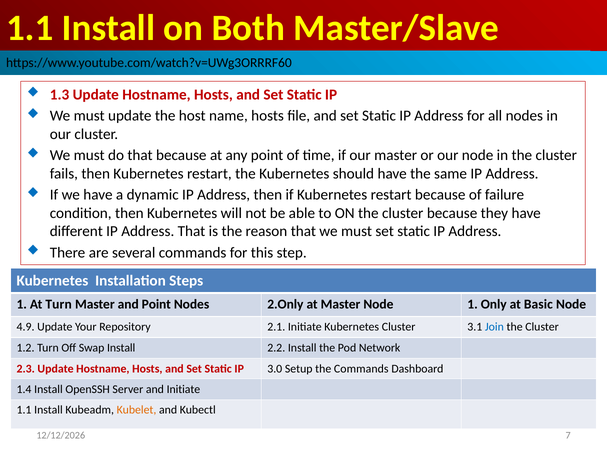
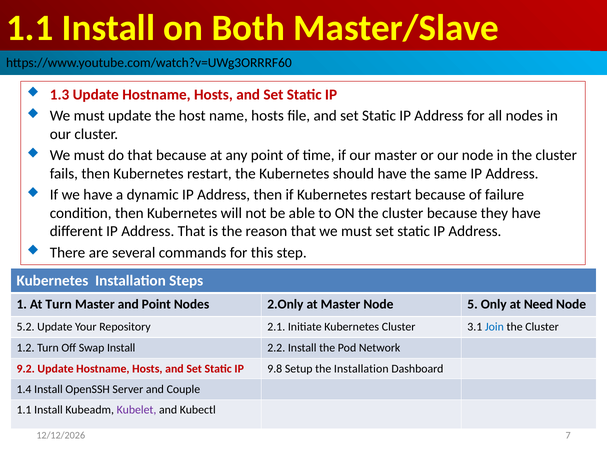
Node 1: 1 -> 5
Basic: Basic -> Need
4.9: 4.9 -> 5.2
2.3: 2.3 -> 9.2
3.0: 3.0 -> 9.8
the Commands: Commands -> Installation
and Initiate: Initiate -> Couple
Kubelet colour: orange -> purple
